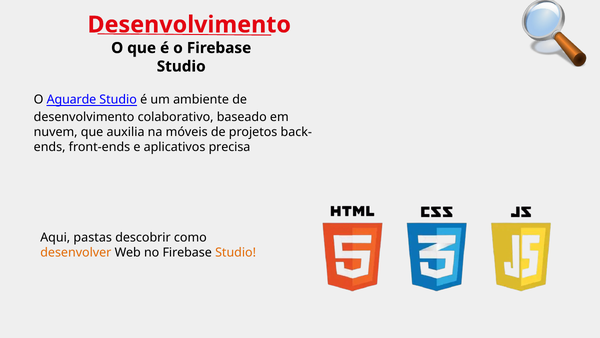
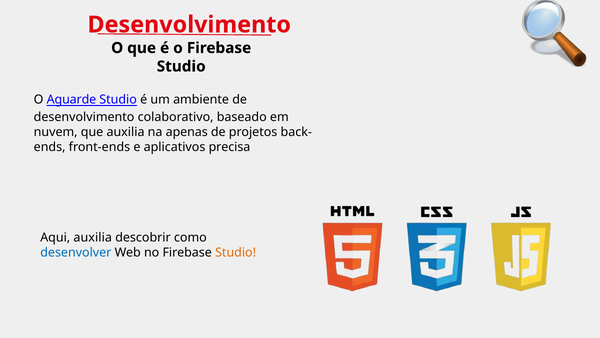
móveis: móveis -> apenas
Aqui pastas: pastas -> auxilia
desenvolver colour: orange -> blue
